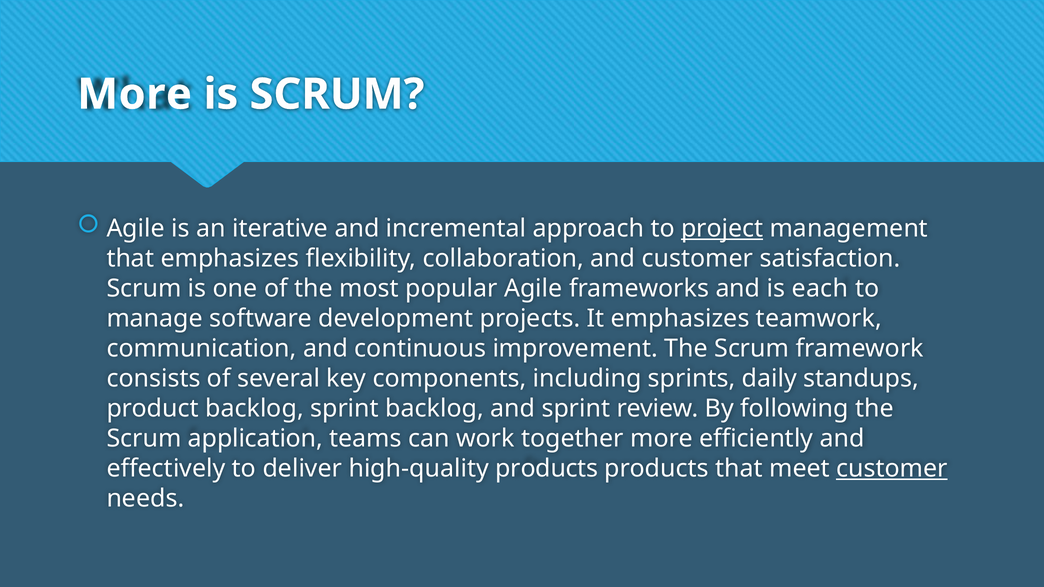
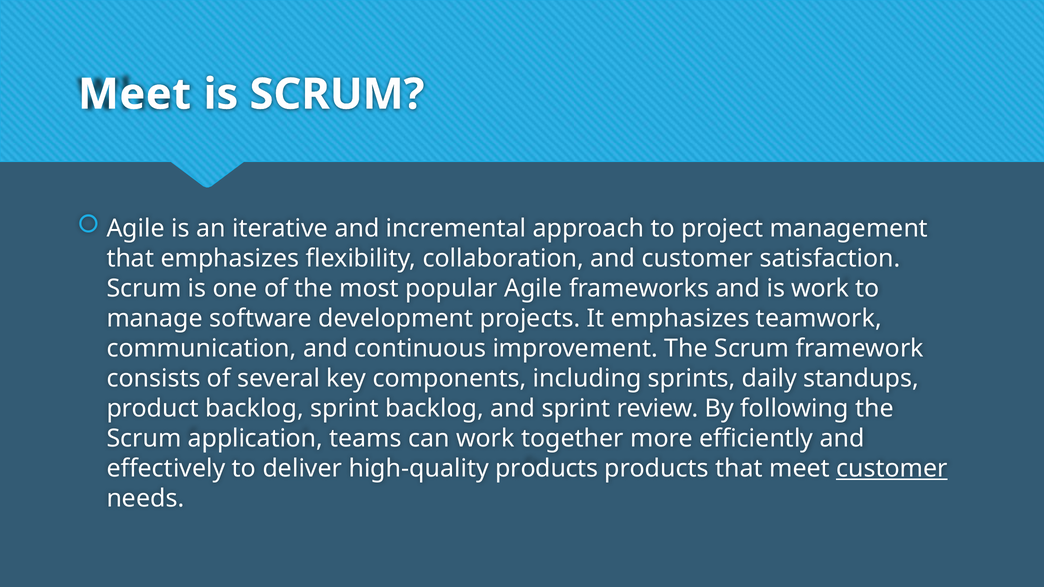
More at (135, 94): More -> Meet
project underline: present -> none
is each: each -> work
